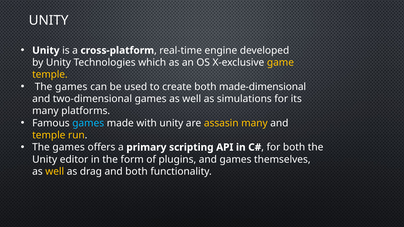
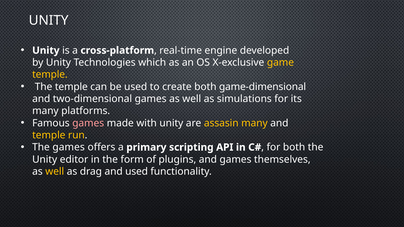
games at (71, 87): games -> temple
made-dimensional: made-dimensional -> game-dimensional
games at (88, 123) colour: light blue -> pink
and both: both -> used
